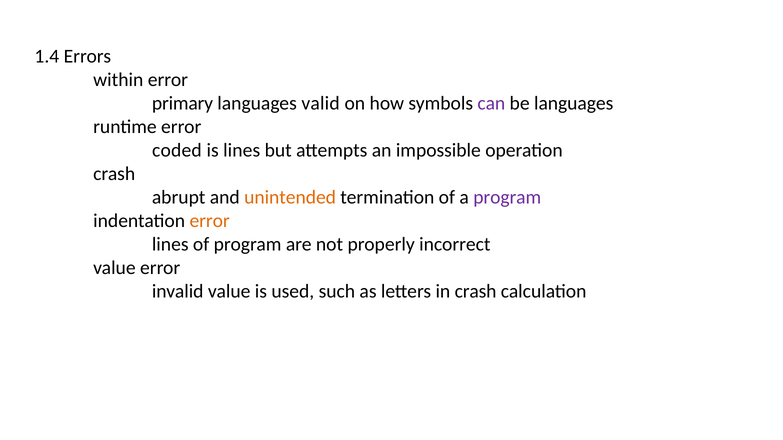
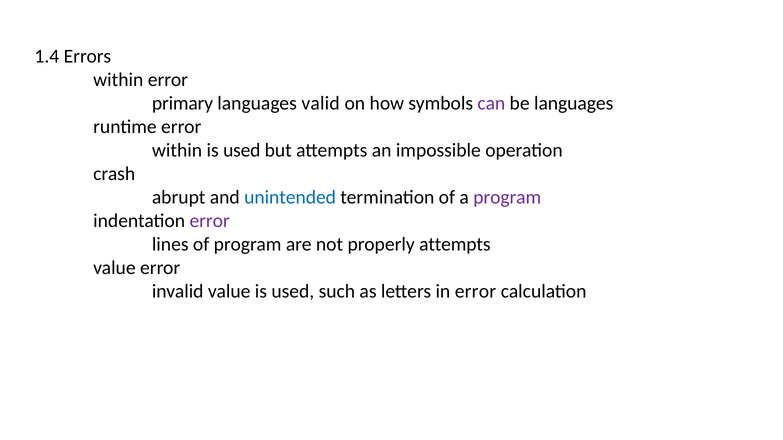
coded at (177, 150): coded -> within
lines at (242, 150): lines -> used
unintended colour: orange -> blue
error at (210, 221) colour: orange -> purple
properly incorrect: incorrect -> attempts
in crash: crash -> error
